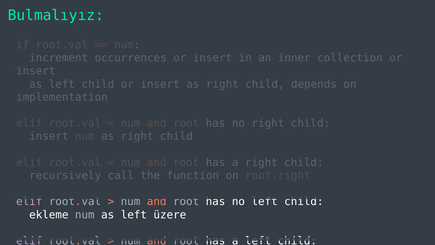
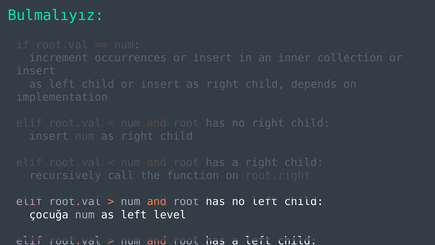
ekleme: ekleme -> çocuğa
üzere: üzere -> level
